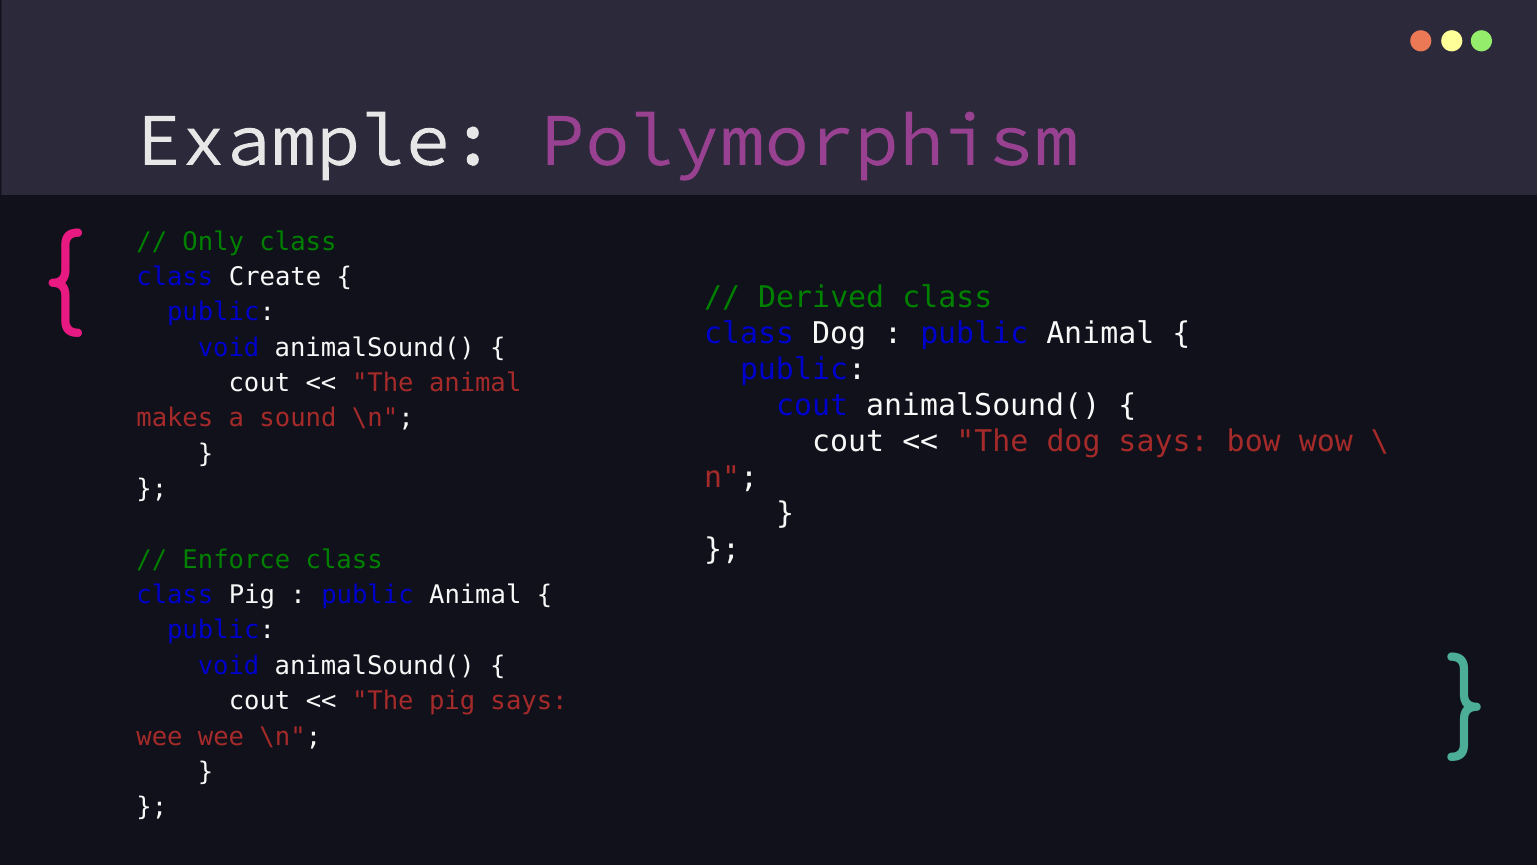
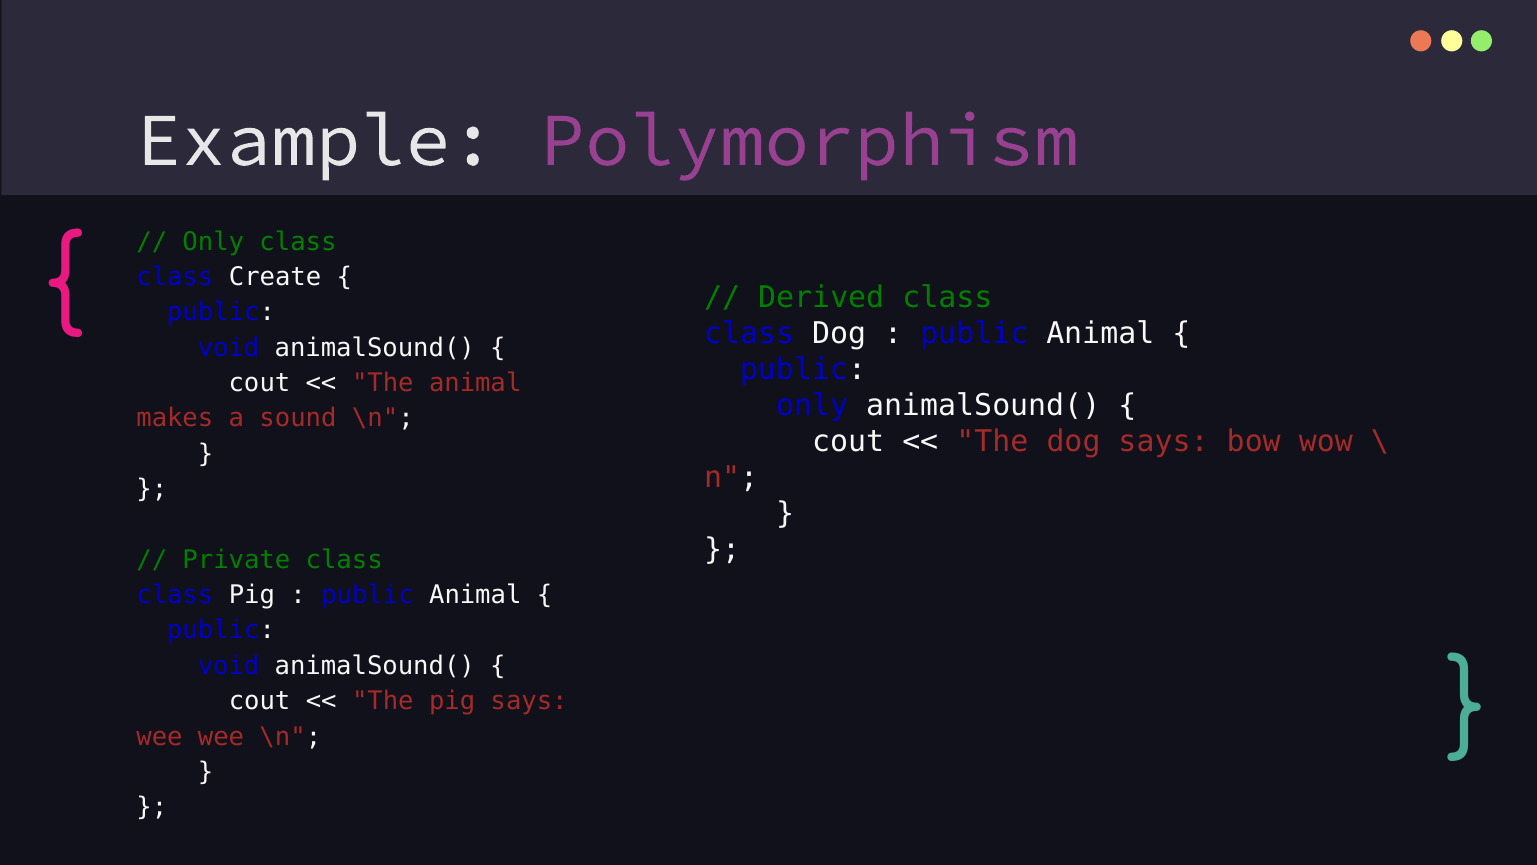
cout at (812, 405): cout -> only
Enforce: Enforce -> Private
